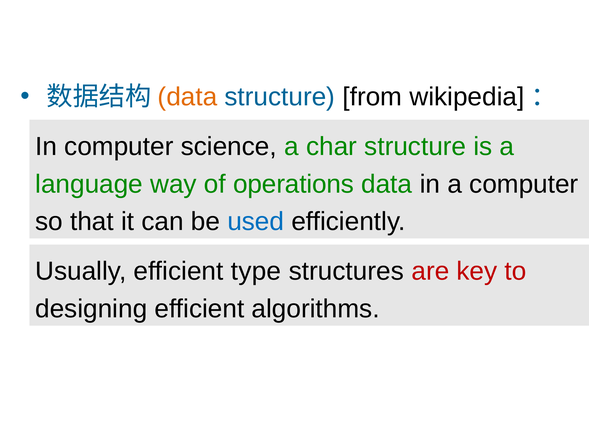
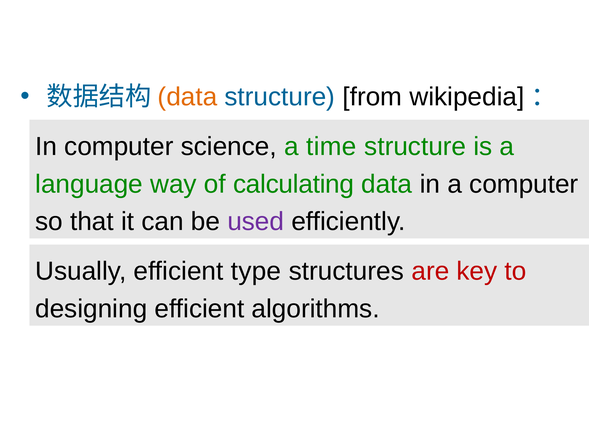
char: char -> time
operations: operations -> calculating
used colour: blue -> purple
